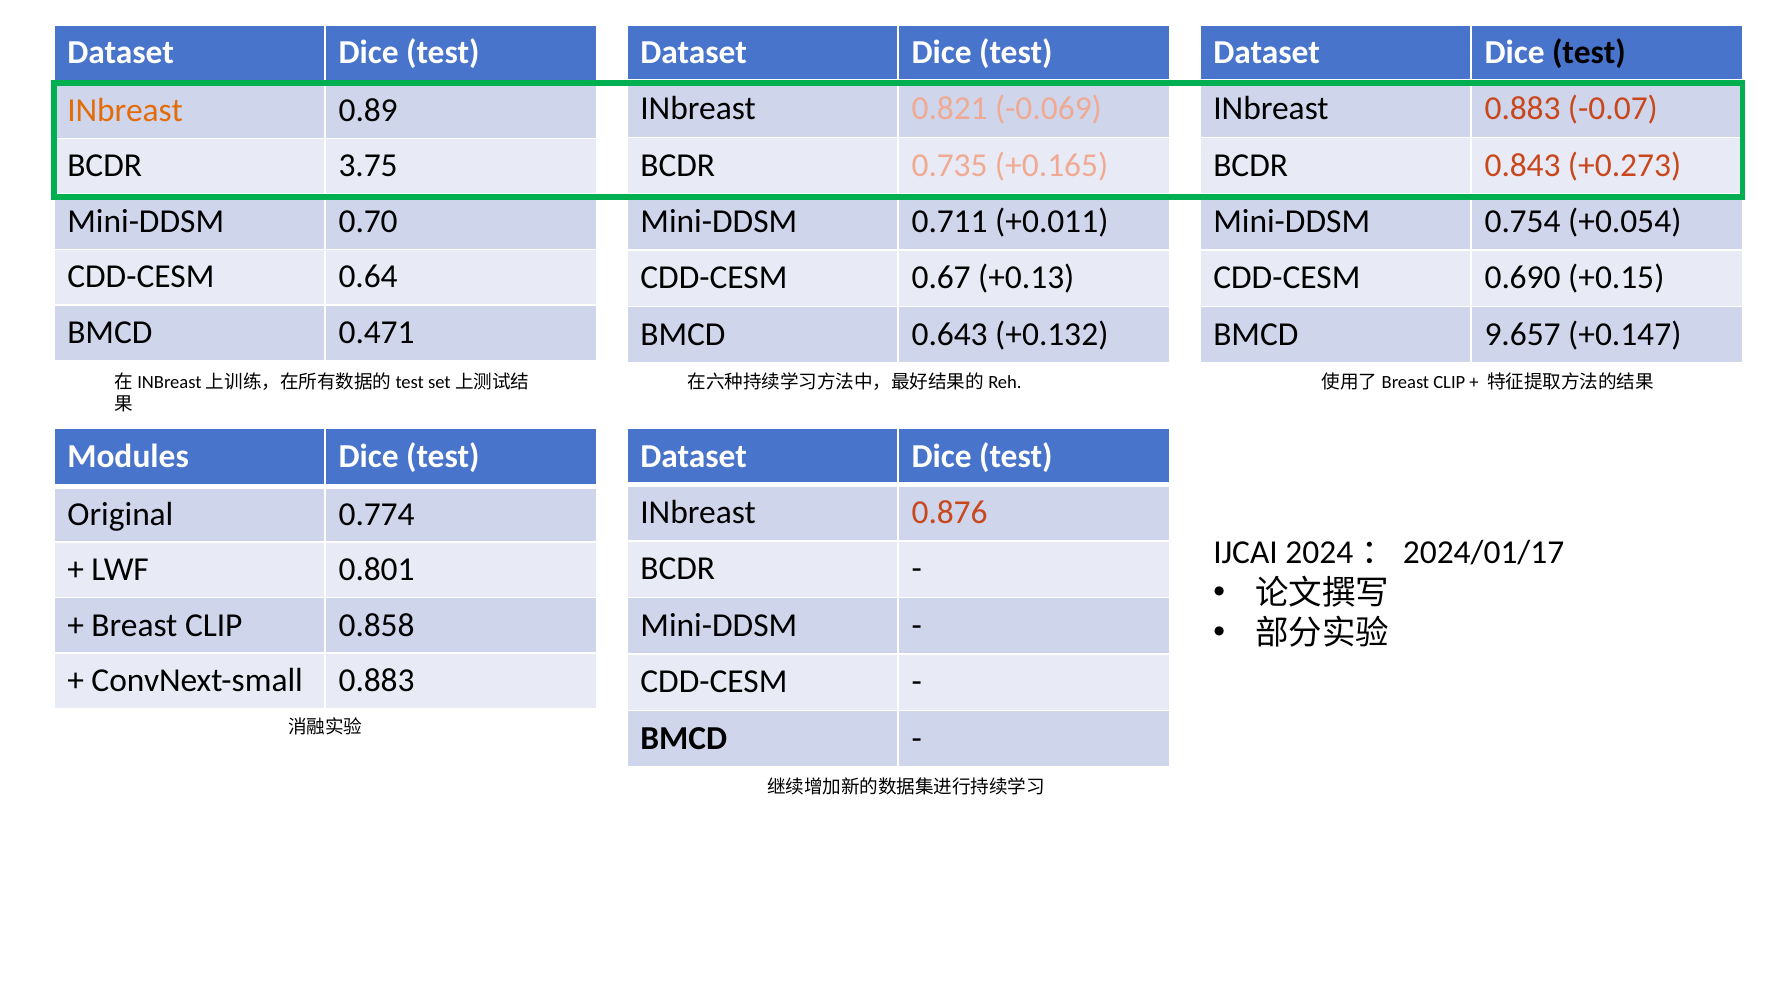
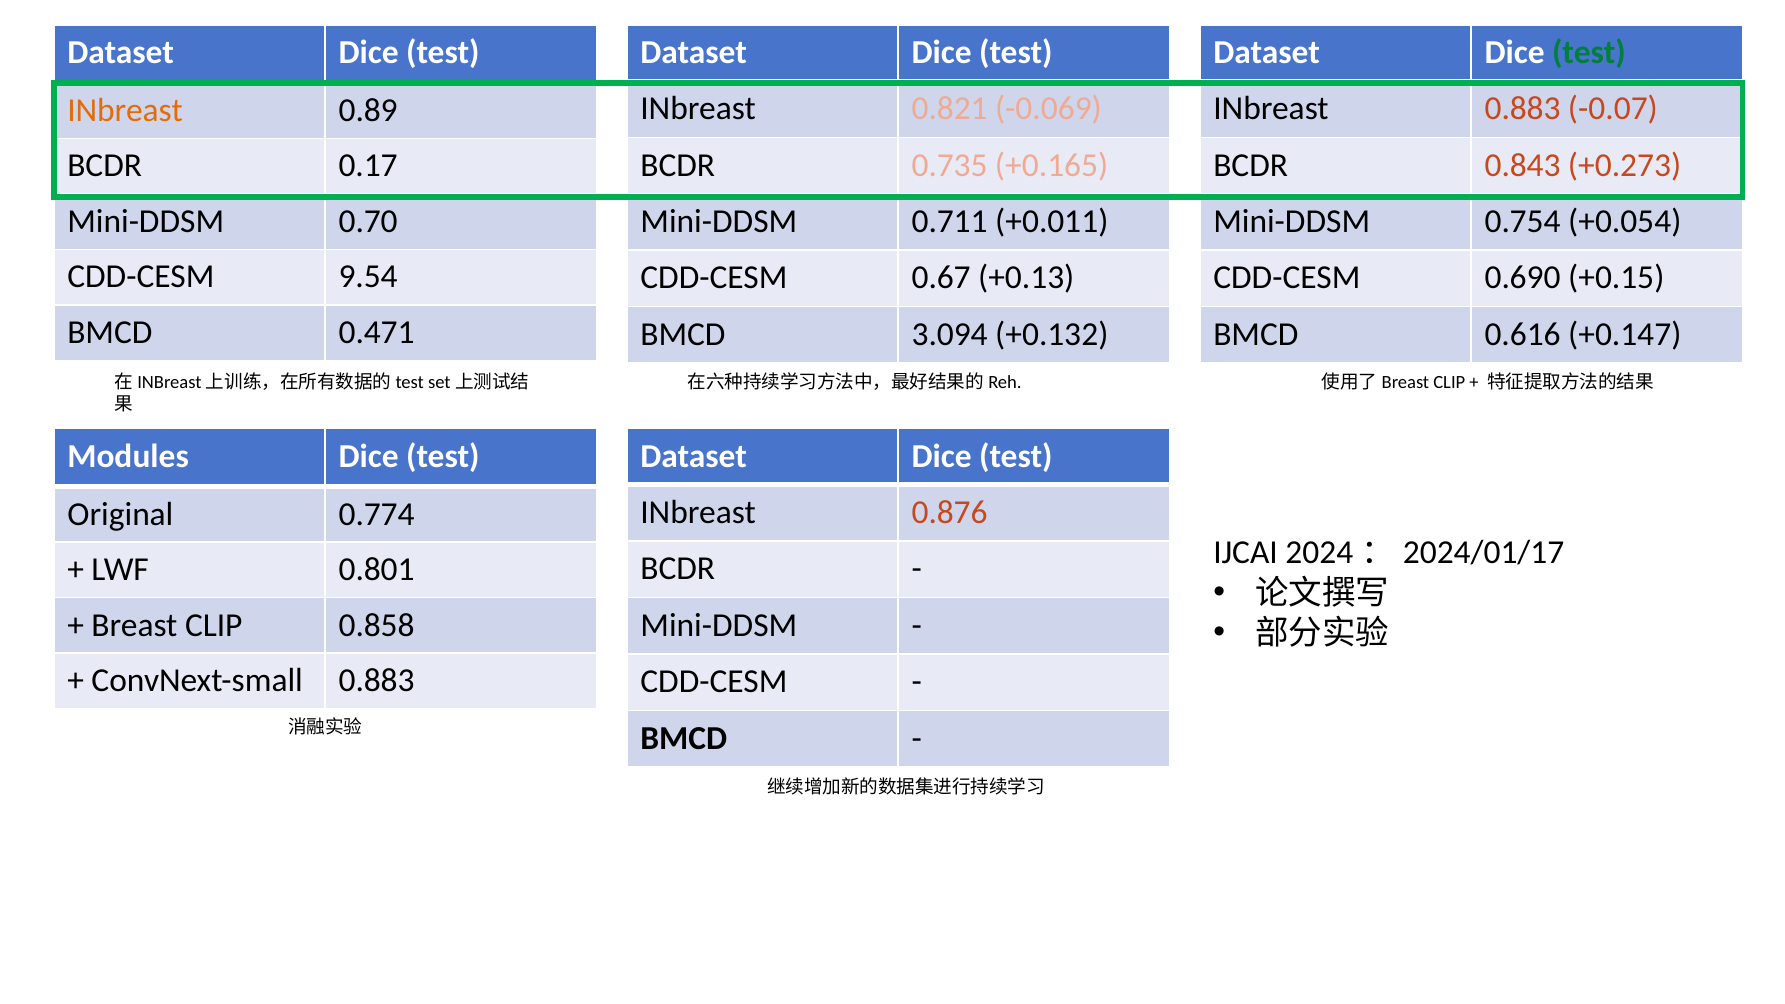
test at (1589, 52) colour: black -> green
3.75: 3.75 -> 0.17
0.64: 0.64 -> 9.54
0.643: 0.643 -> 3.094
9.657: 9.657 -> 0.616
